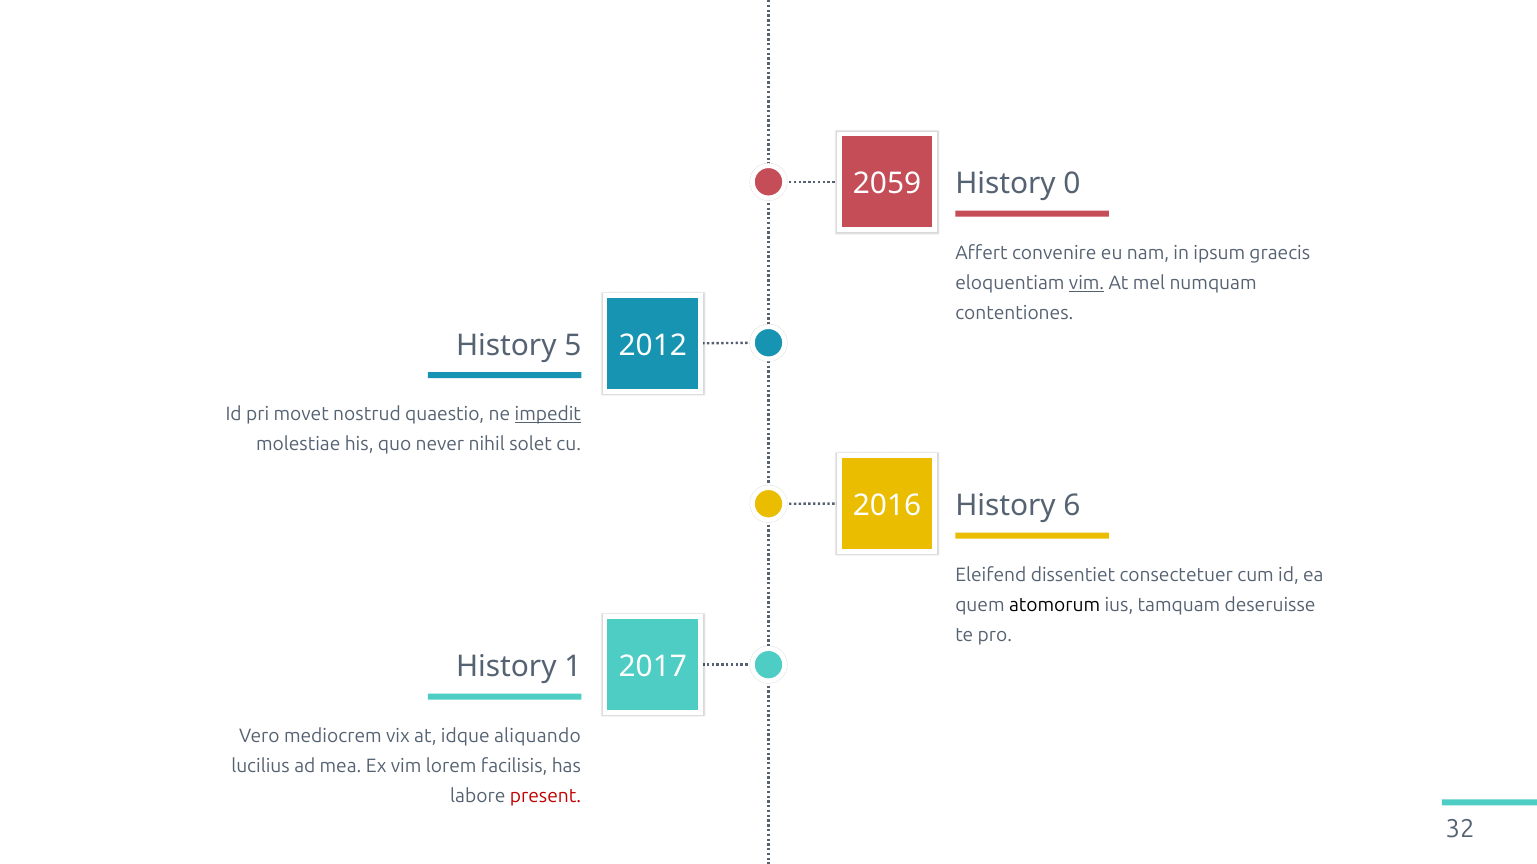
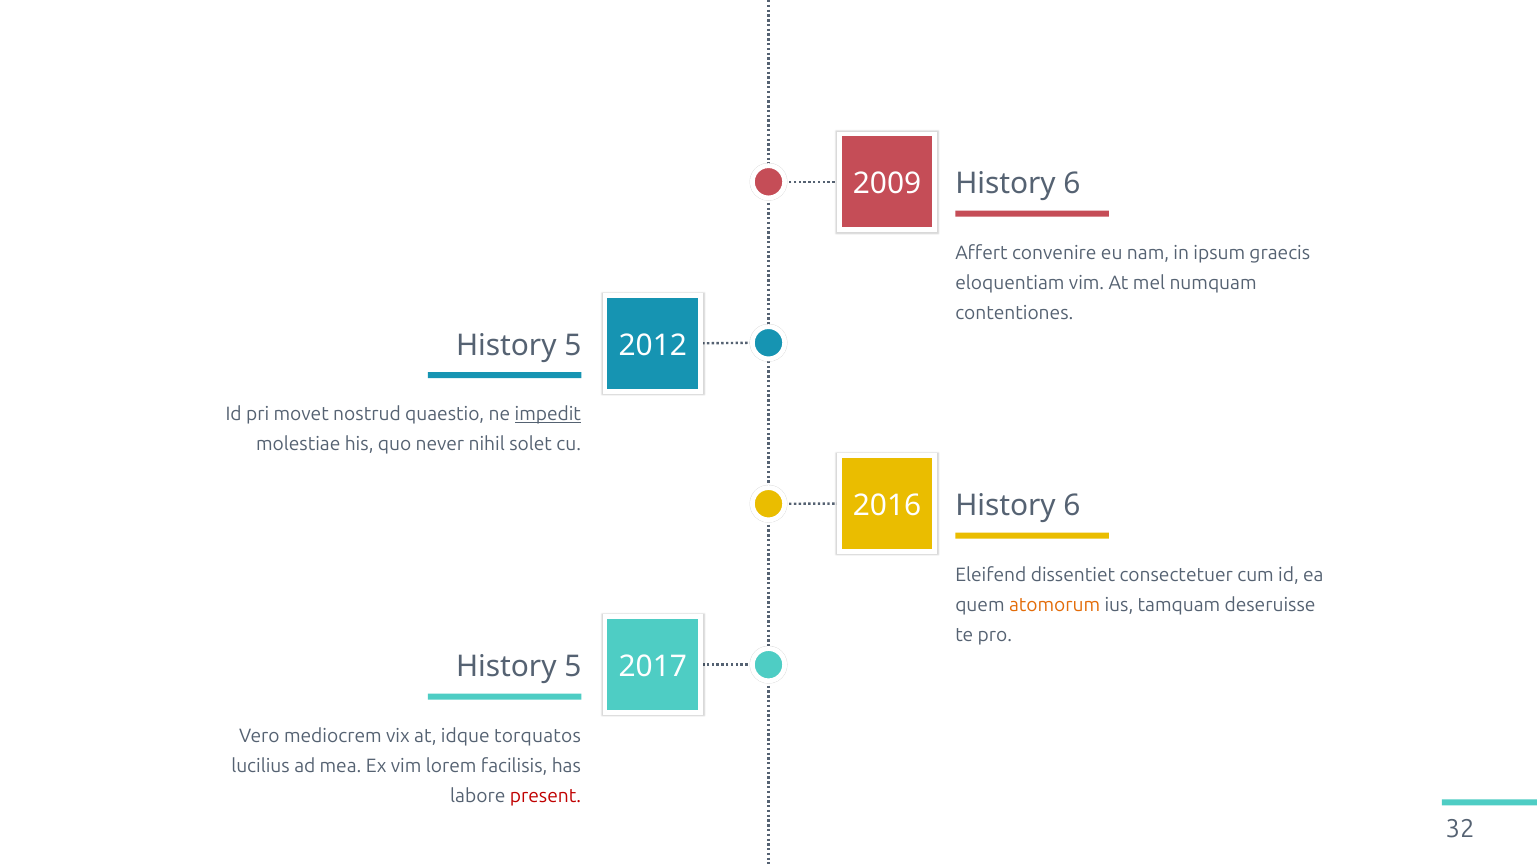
2059: 2059 -> 2009
0 at (1072, 184): 0 -> 6
vim at (1087, 283) underline: present -> none
atomorum colour: black -> orange
1 at (573, 667): 1 -> 5
aliquando: aliquando -> torquatos
